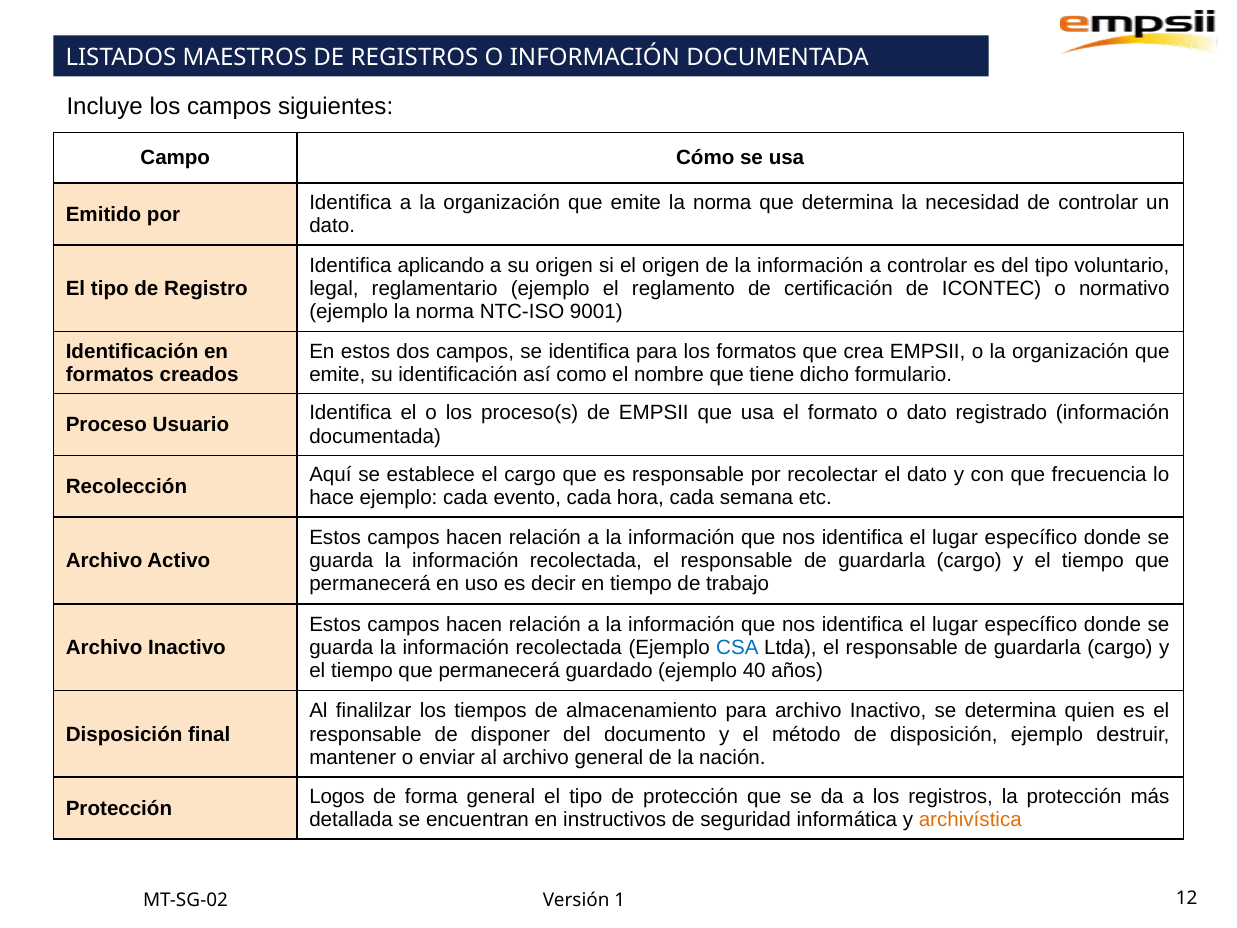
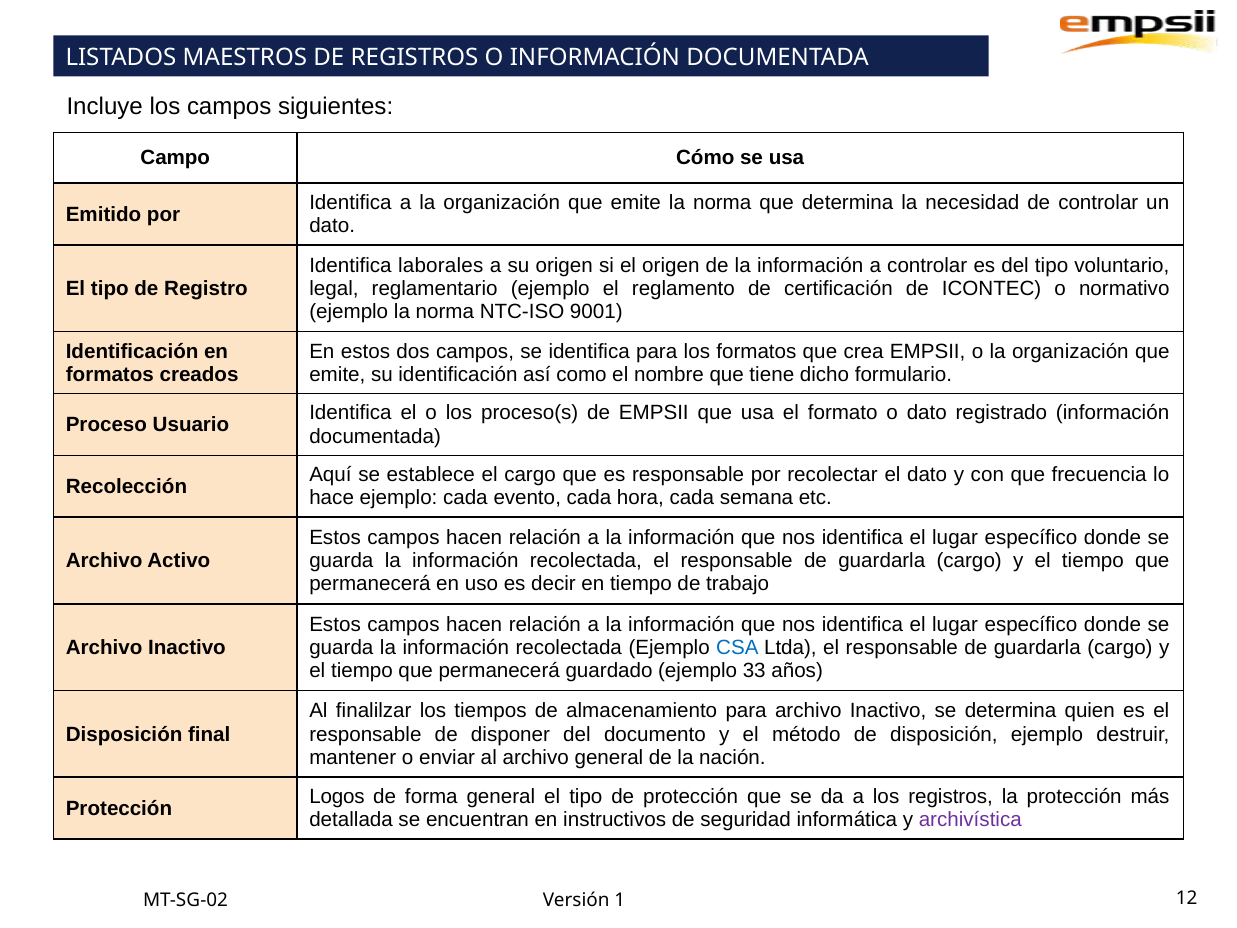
aplicando: aplicando -> laborales
40: 40 -> 33
archivística colour: orange -> purple
